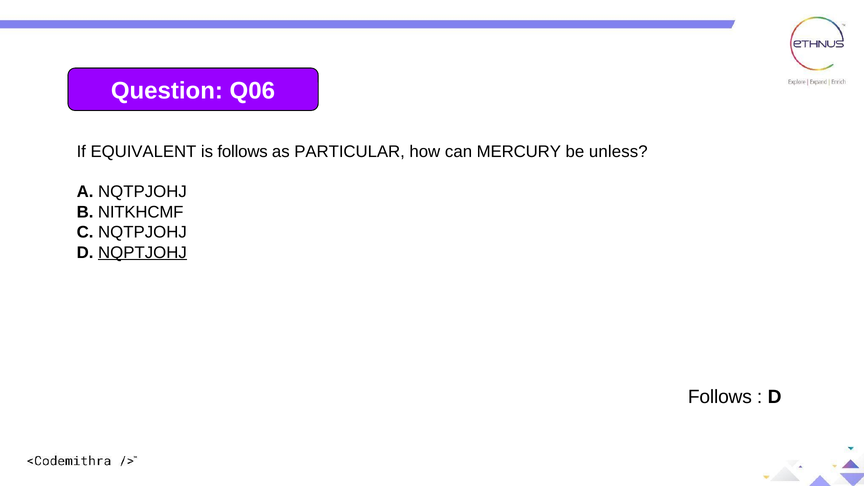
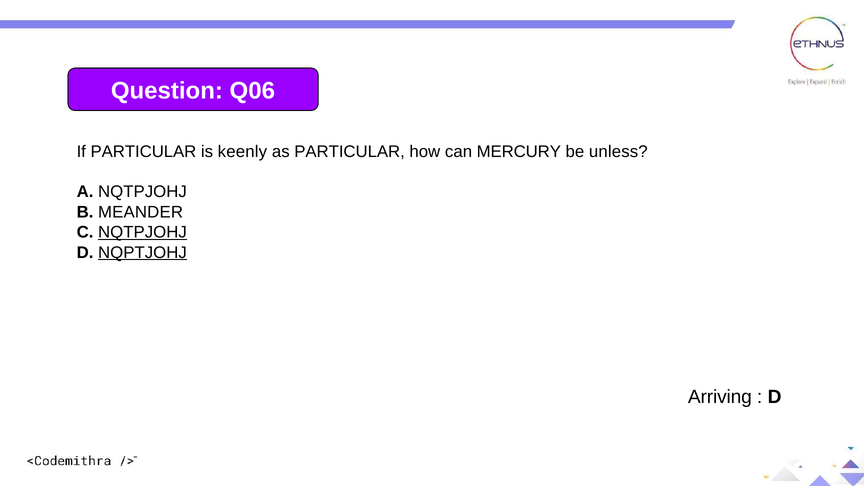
If EQUIVALENT: EQUIVALENT -> PARTICULAR
is follows: follows -> keenly
NITKHCMF: NITKHCMF -> MEANDER
NQTPJOHJ at (142, 232) underline: none -> present
Follows at (720, 397): Follows -> Arriving
